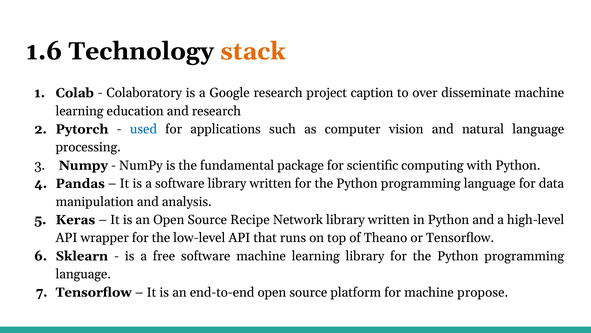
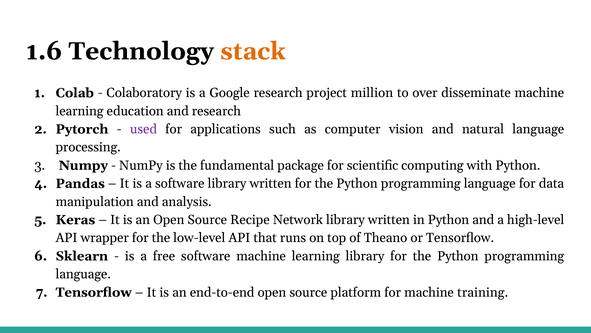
caption: caption -> million
used colour: blue -> purple
propose: propose -> training
